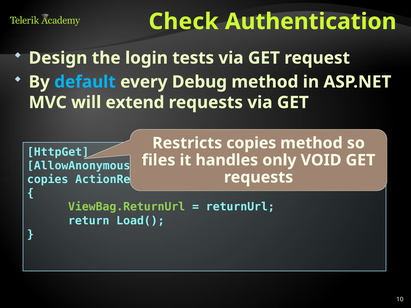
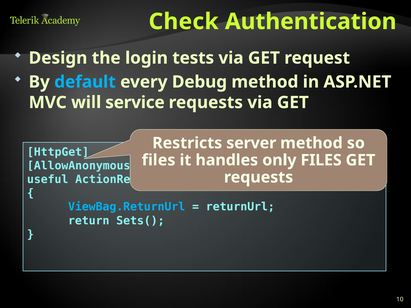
extend: extend -> service
Restricts copies: copies -> server
only VOID: VOID -> FILES
copies at (48, 180): copies -> useful
ViewBag.ReturnUrl colour: light green -> light blue
Load(: Load( -> Sets(
